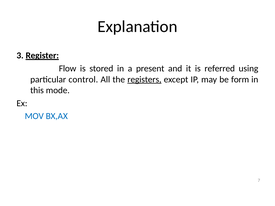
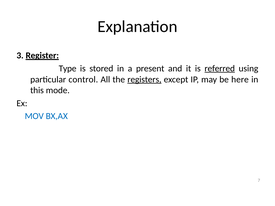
Flow: Flow -> Type
referred underline: none -> present
form: form -> here
